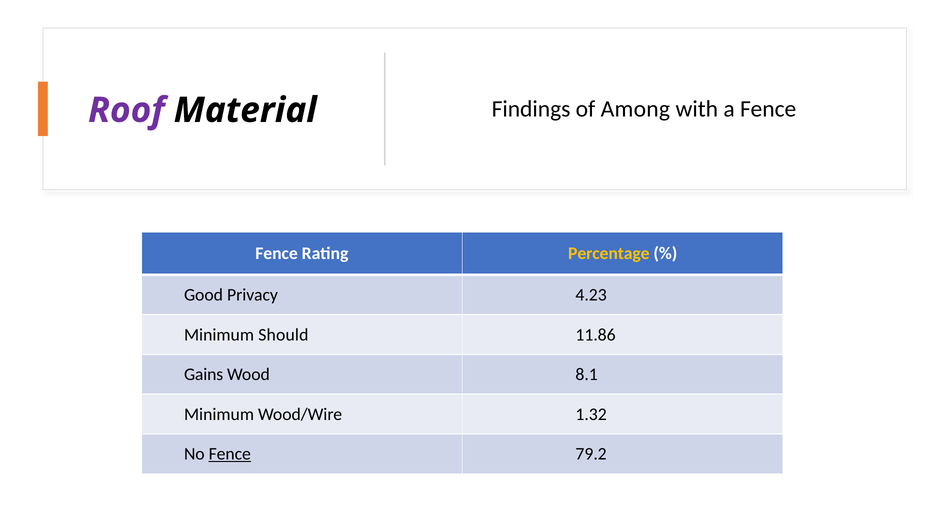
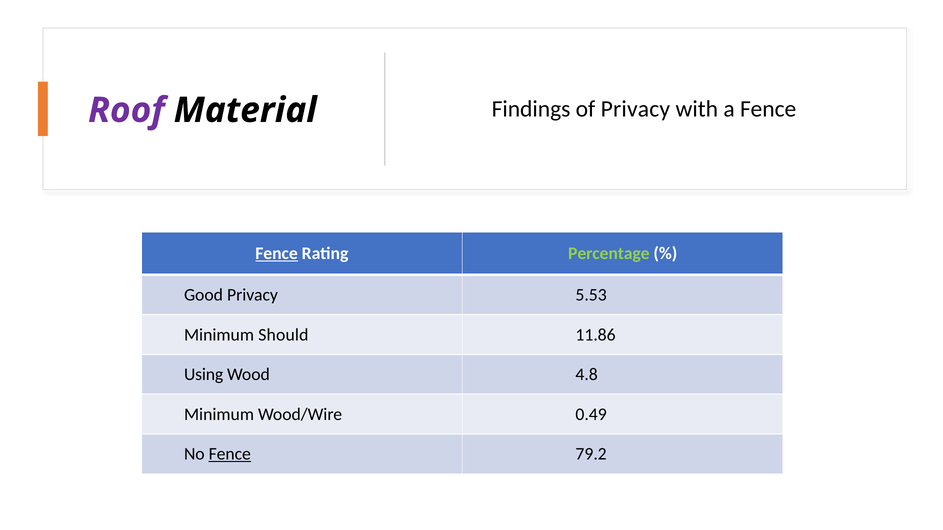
of Among: Among -> Privacy
Fence at (277, 254) underline: none -> present
Percentage colour: yellow -> light green
4.23: 4.23 -> 5.53
Gains: Gains -> Using
8.1: 8.1 -> 4.8
1.32: 1.32 -> 0.49
